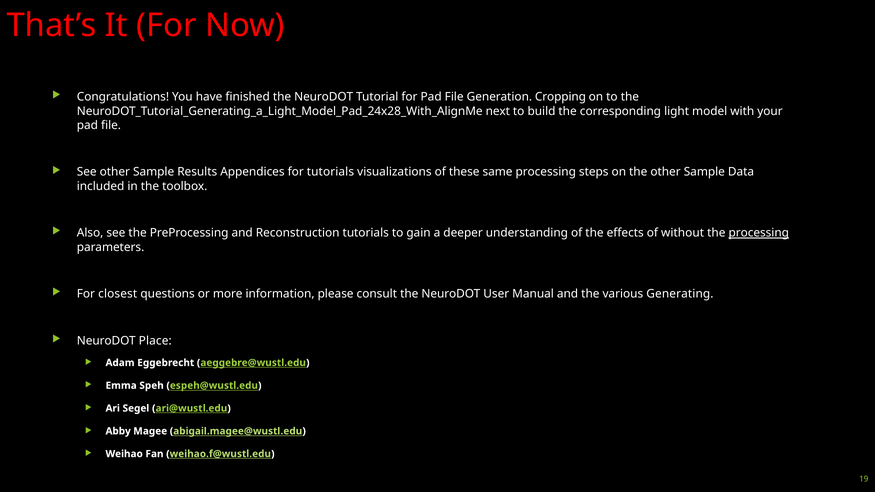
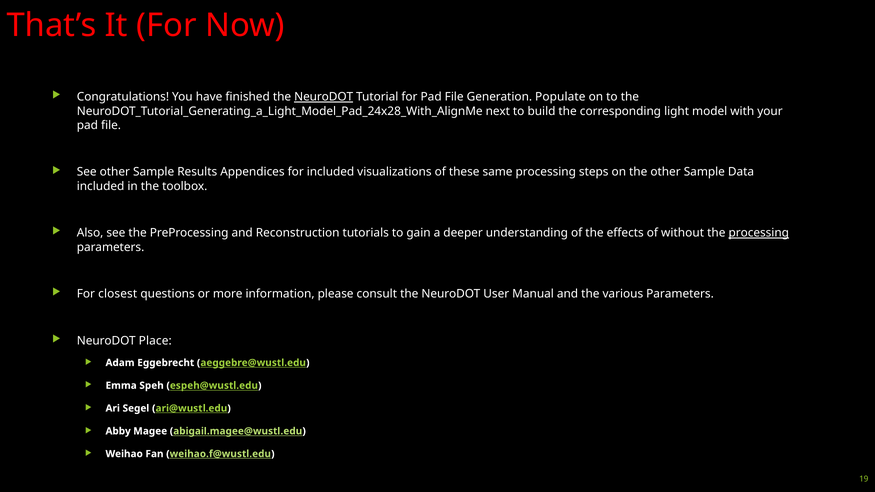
NeuroDOT at (324, 97) underline: none -> present
Cropping: Cropping -> Populate
for tutorials: tutorials -> included
various Generating: Generating -> Parameters
